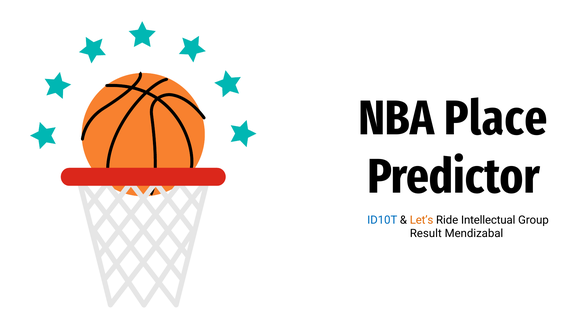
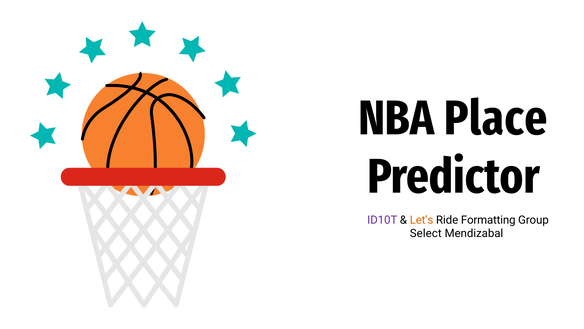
ID10T colour: blue -> purple
Intellectual: Intellectual -> Formatting
Result: Result -> Select
